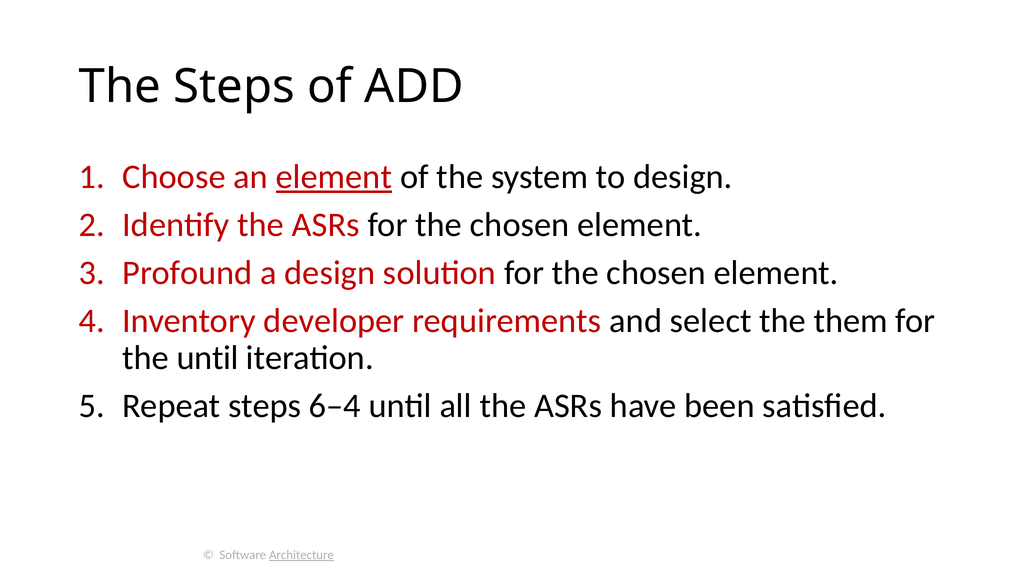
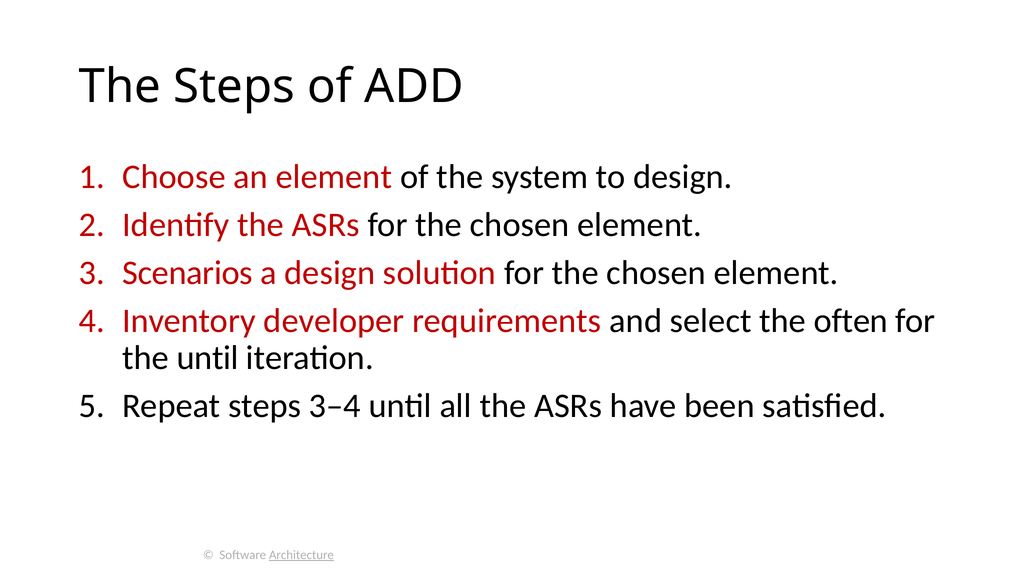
element at (334, 177) underline: present -> none
Profound: Profound -> Scenarios
them: them -> often
6–4: 6–4 -> 3–4
